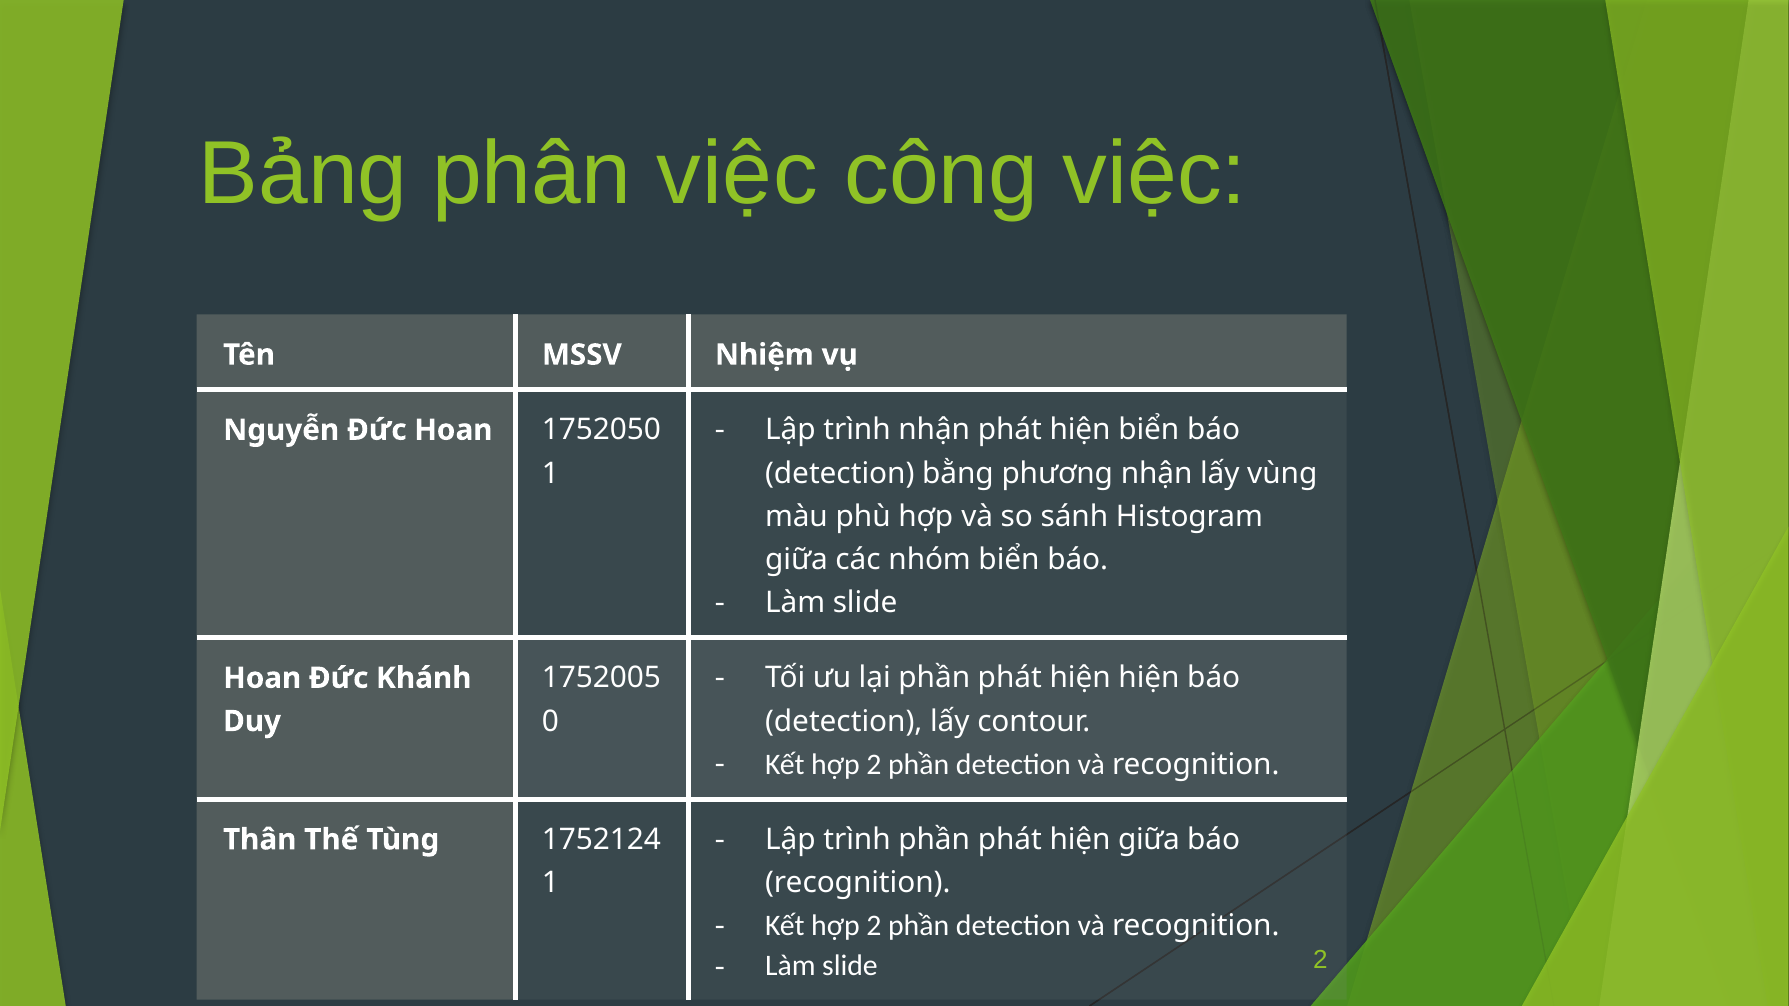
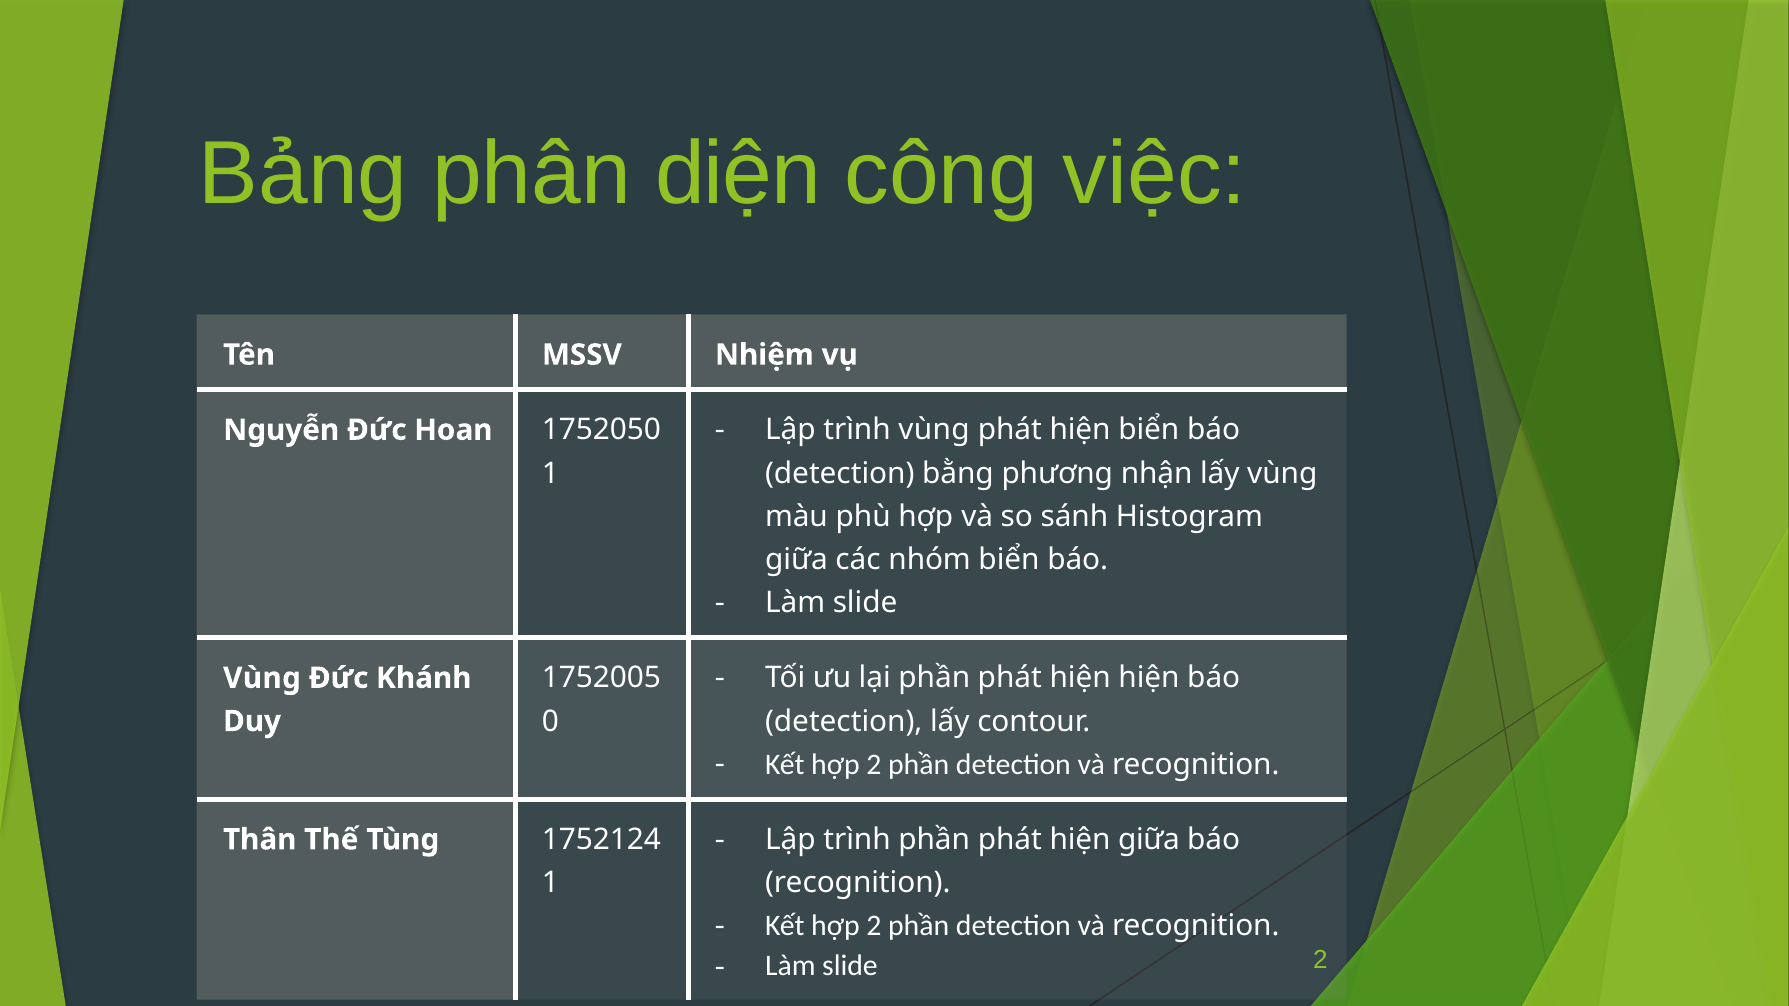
phân việc: việc -> diện
trình nhận: nhận -> vùng
Hoan at (262, 678): Hoan -> Vùng
